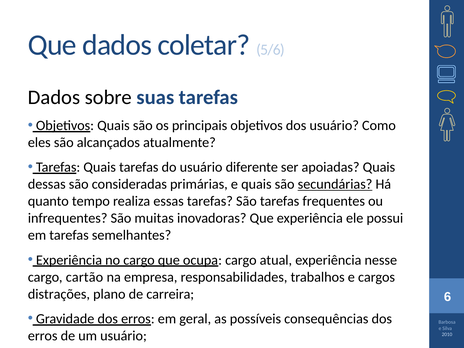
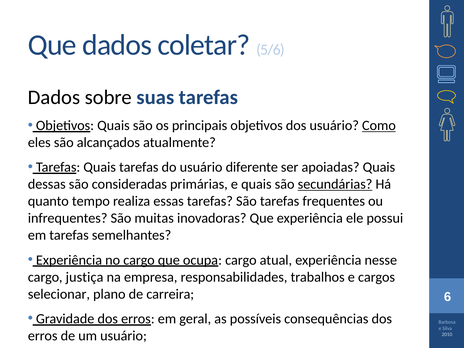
Como underline: none -> present
cartão: cartão -> justiça
distrações: distrações -> selecionar
